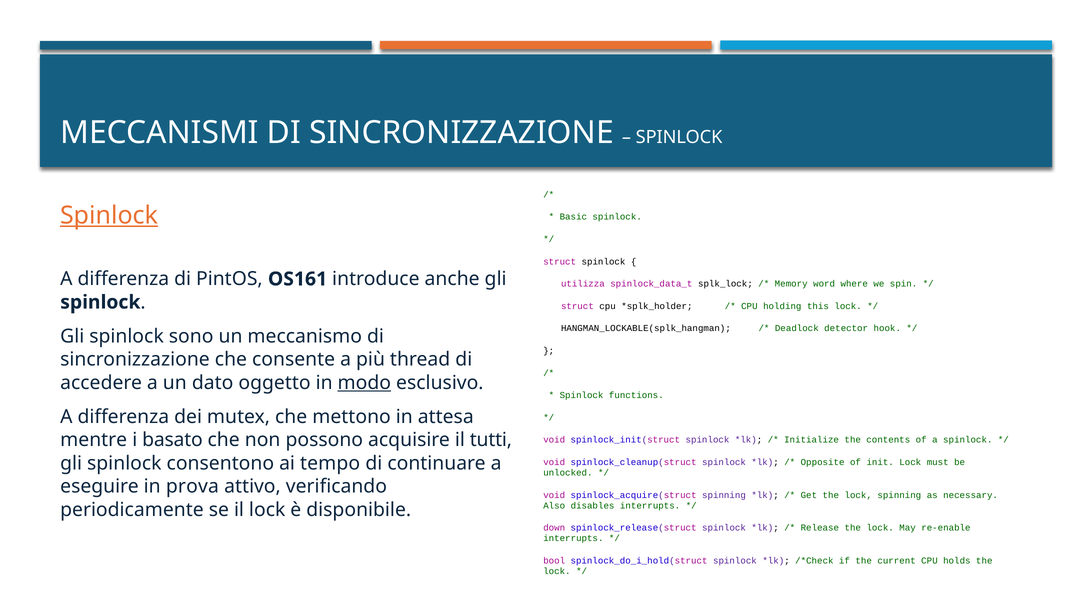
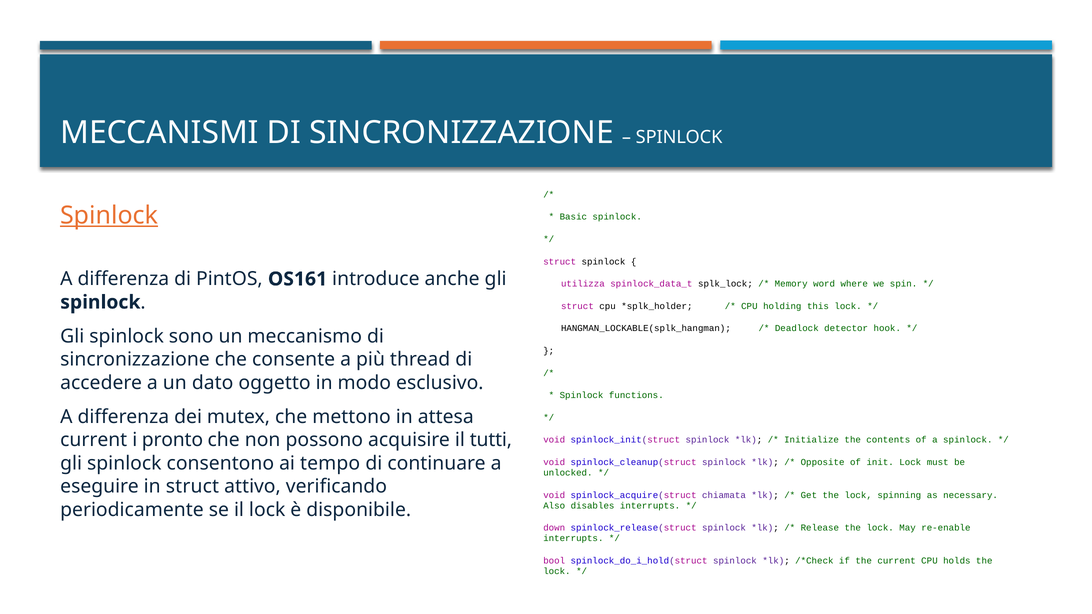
modo underline: present -> none
mentre at (94, 440): mentre -> current
basato: basato -> pronto
in prova: prova -> struct
spinlock_acquire(struct spinning: spinning -> chiamata
